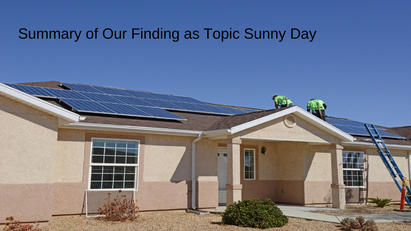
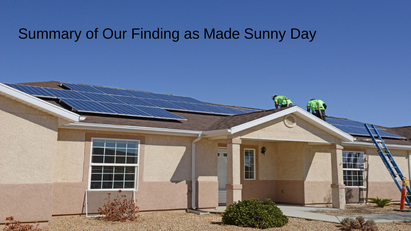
Topic: Topic -> Made
